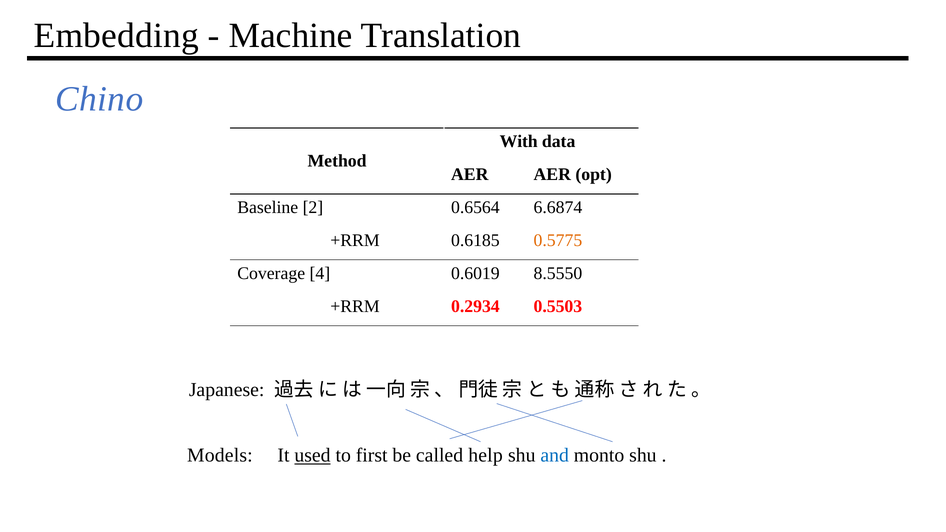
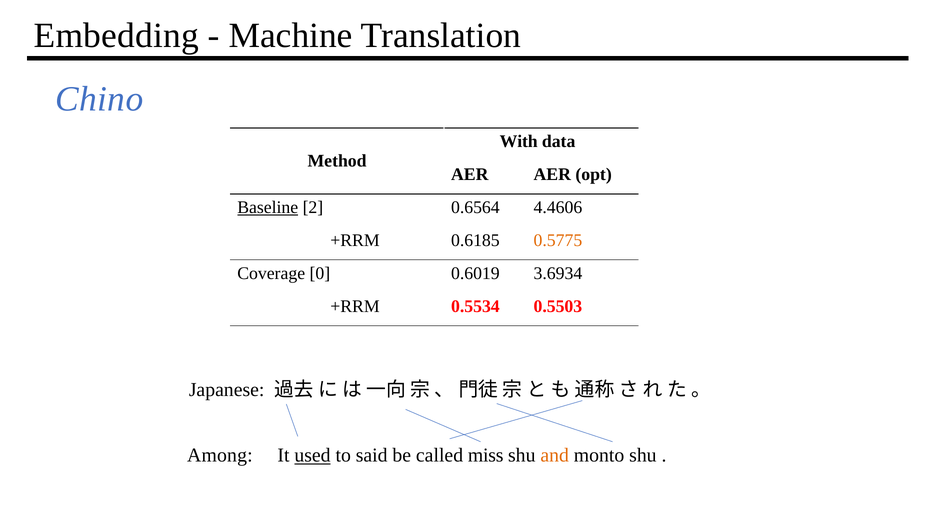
Baseline underline: none -> present
6.6874: 6.6874 -> 4.4606
4: 4 -> 0
8.5550: 8.5550 -> 3.6934
0.2934: 0.2934 -> 0.5534
Models: Models -> Among
first: first -> said
help: help -> miss
and colour: blue -> orange
